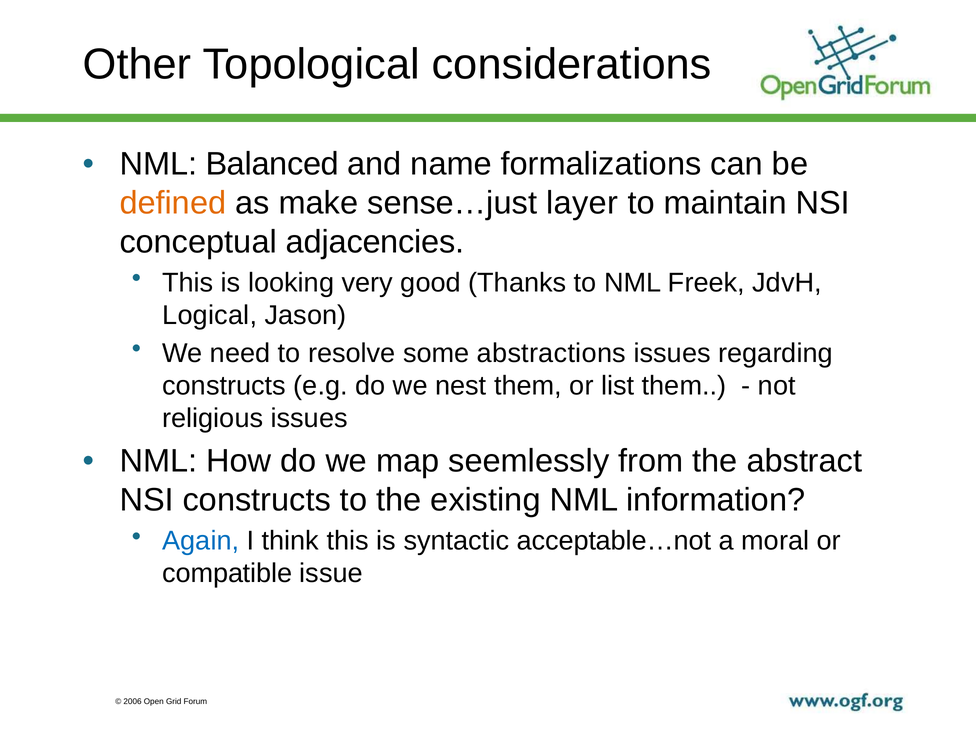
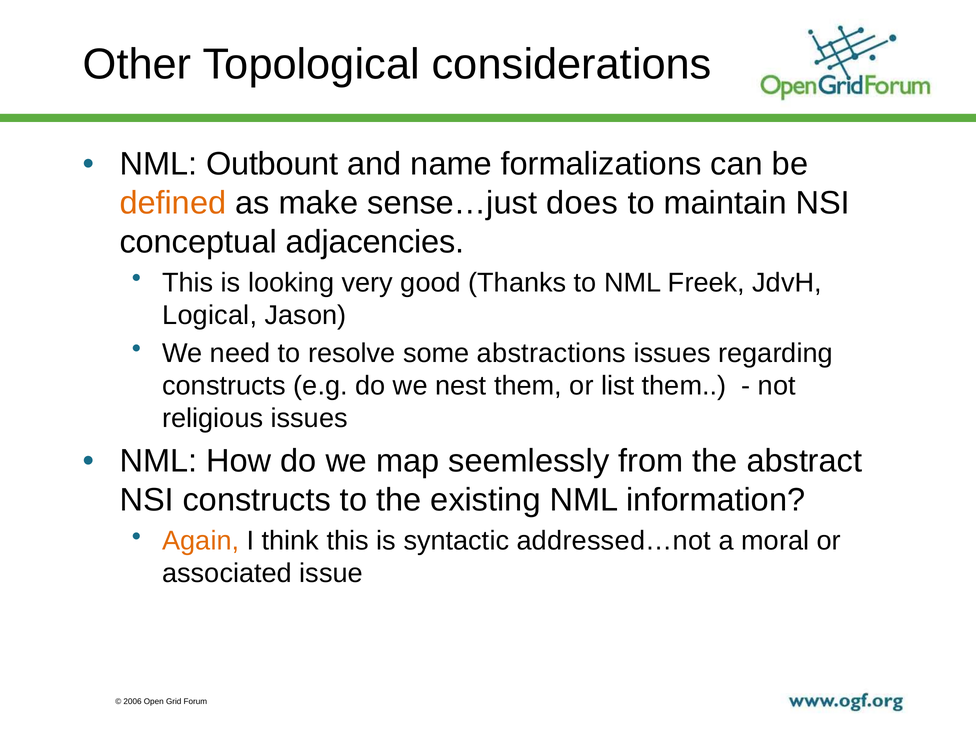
Balanced: Balanced -> Outbount
layer: layer -> does
Again colour: blue -> orange
acceptable…not: acceptable…not -> addressed…not
compatible: compatible -> associated
